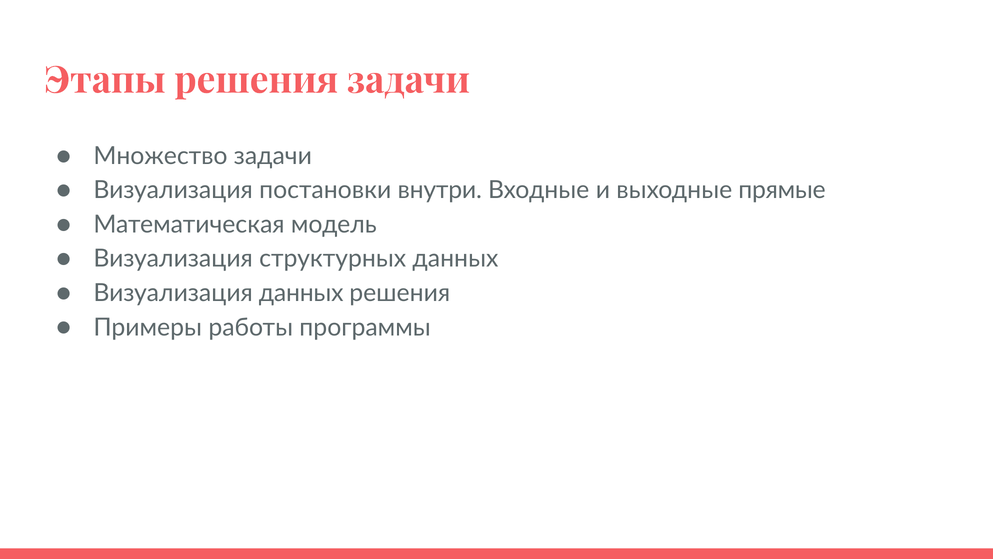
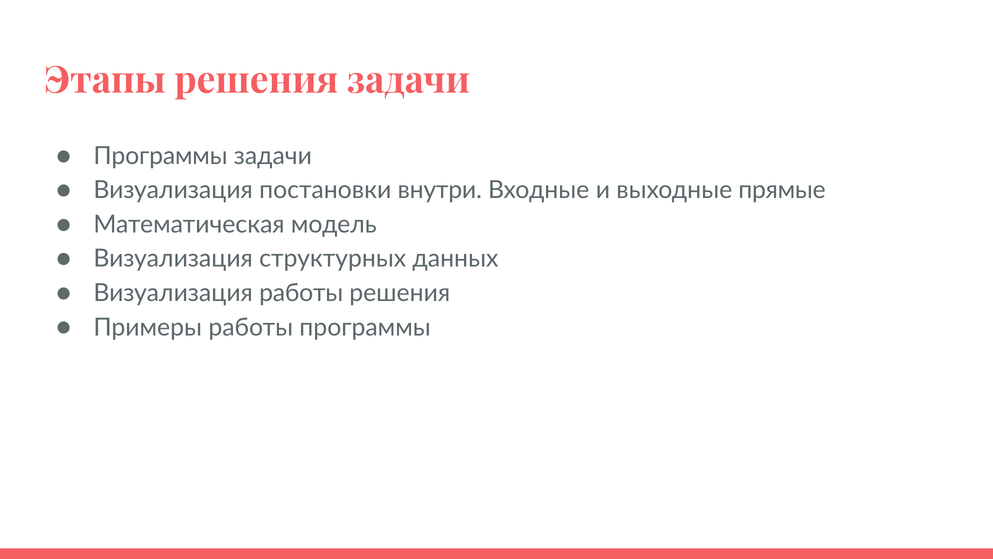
Множество at (160, 156): Множество -> Программы
Визуализация данных: данных -> работы
